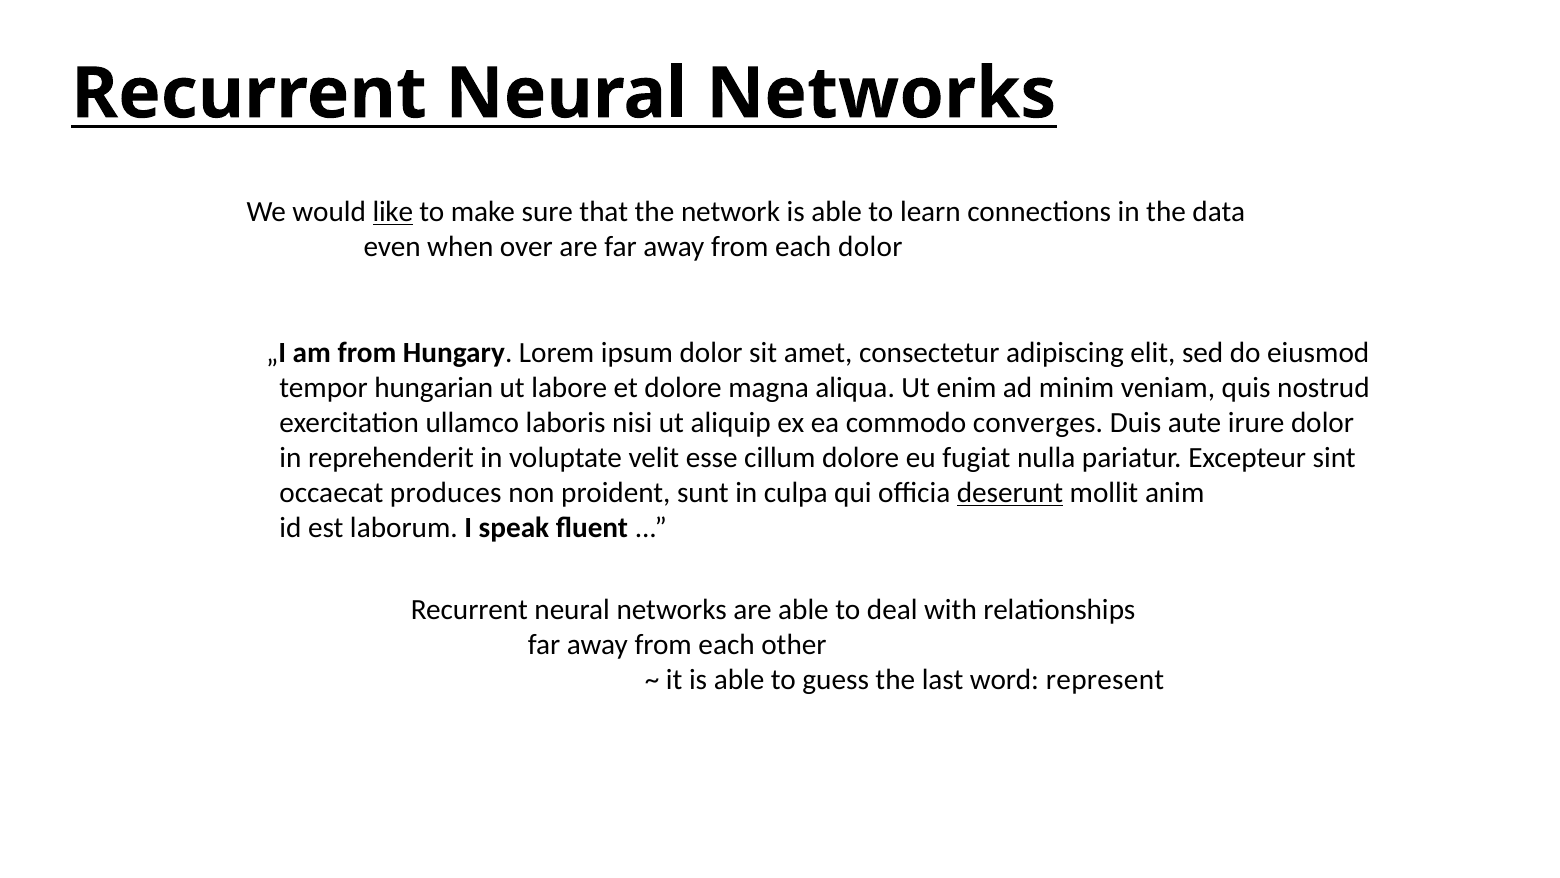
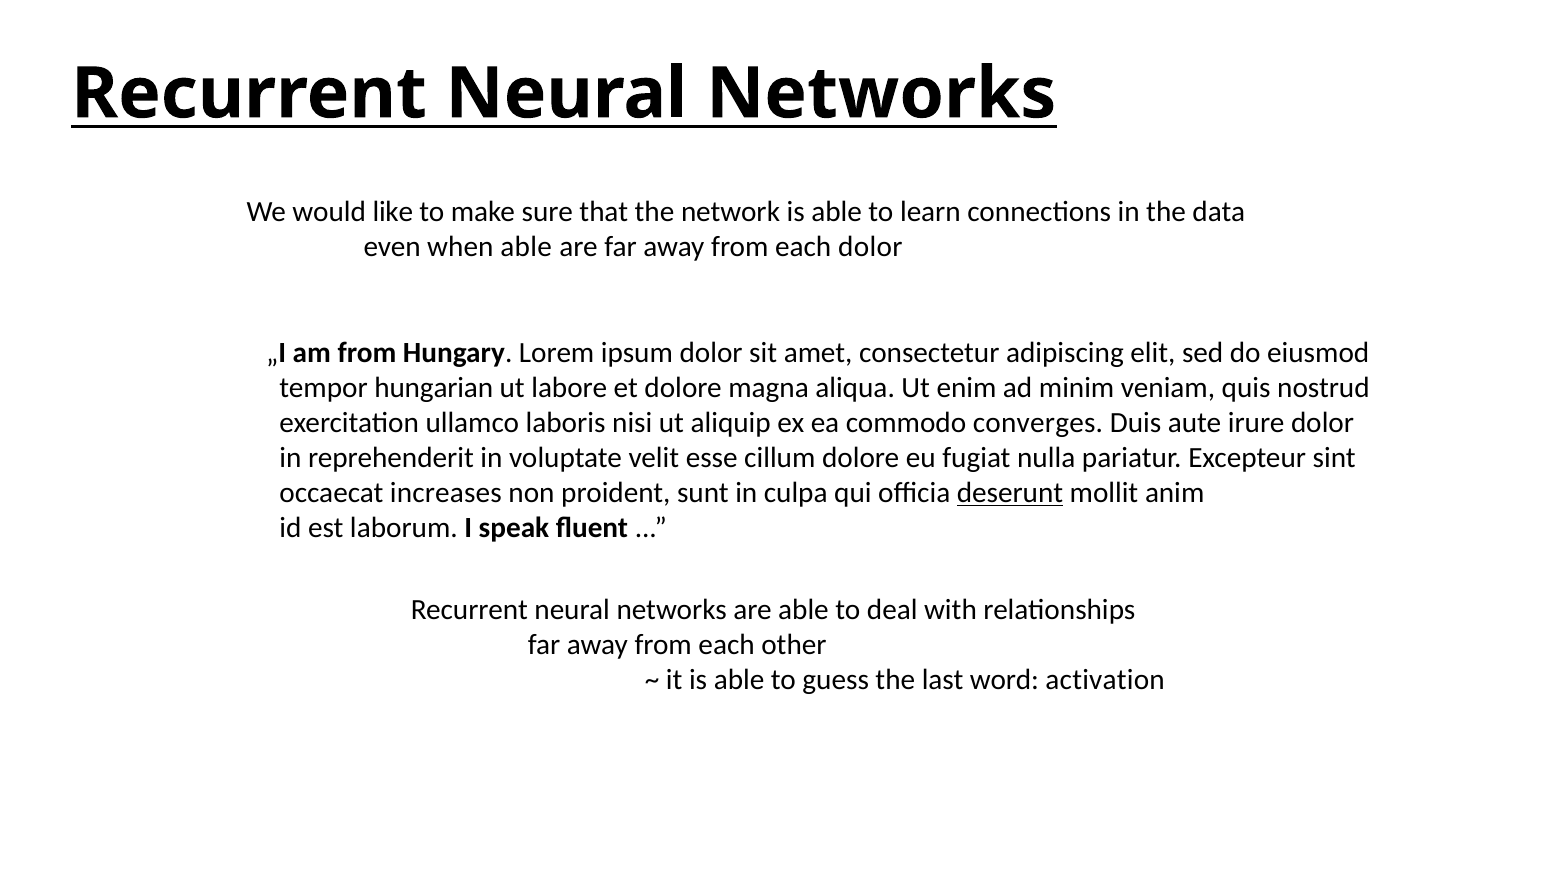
like underline: present -> none
when over: over -> able
produces: produces -> increases
represent: represent -> activation
